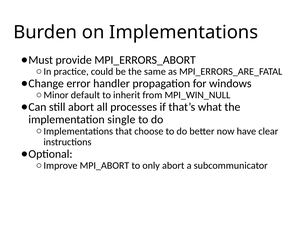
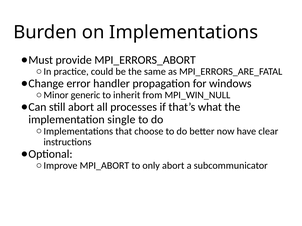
default: default -> generic
